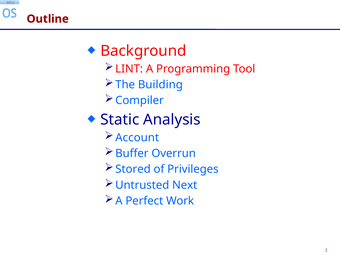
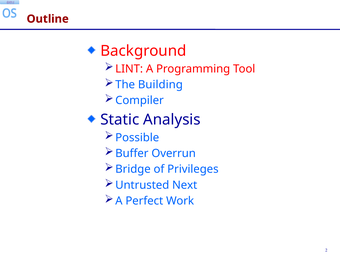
Account: Account -> Possible
Stored: Stored -> Bridge
